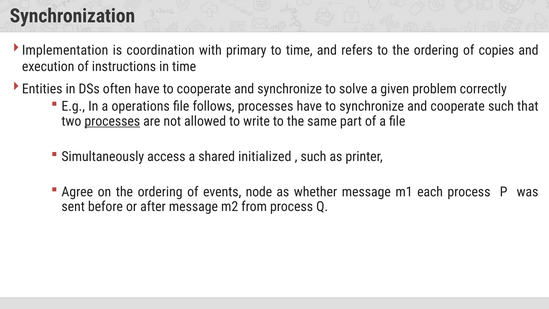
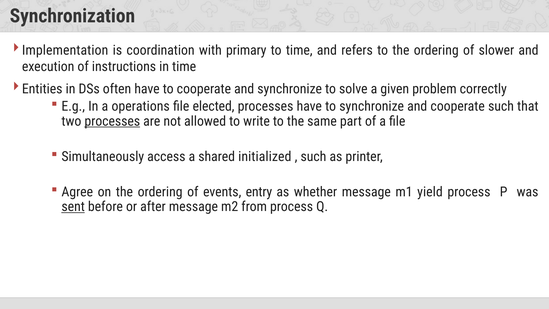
copies: copies -> slower
follows: follows -> elected
node: node -> entry
each: each -> yield
sent underline: none -> present
